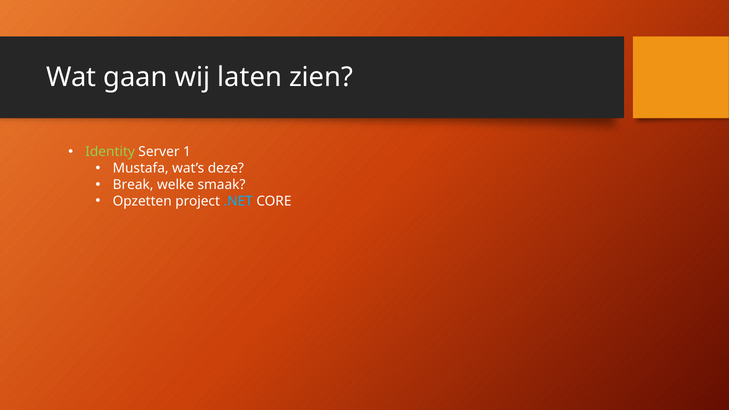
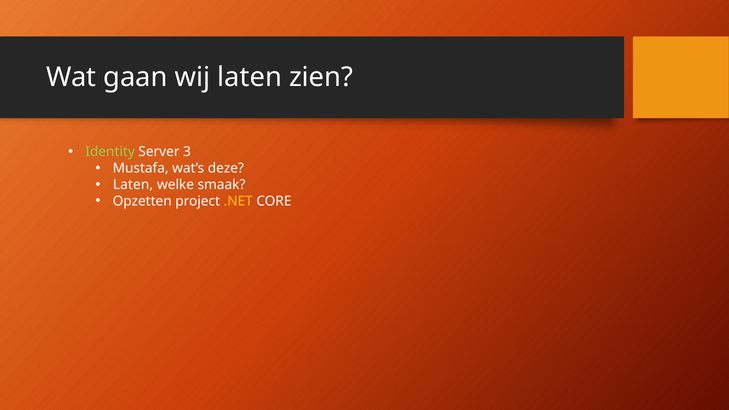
1: 1 -> 3
Break at (133, 185): Break -> Laten
.NET colour: light blue -> yellow
